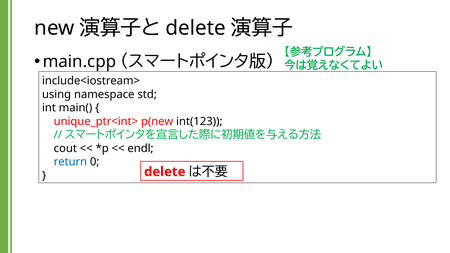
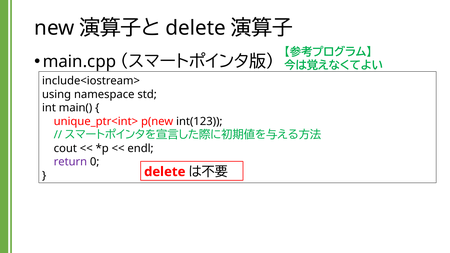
return colour: blue -> purple
